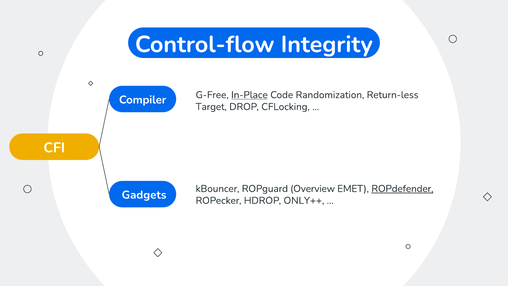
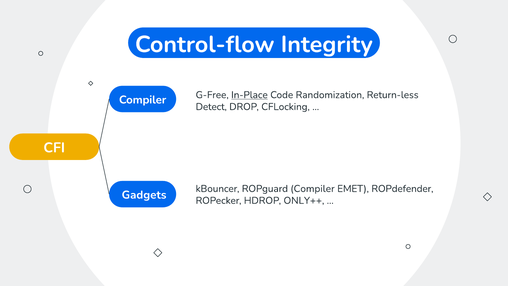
Target: Target -> Detect
ROPguard Overview: Overview -> Compiler
ROPdefender underline: present -> none
